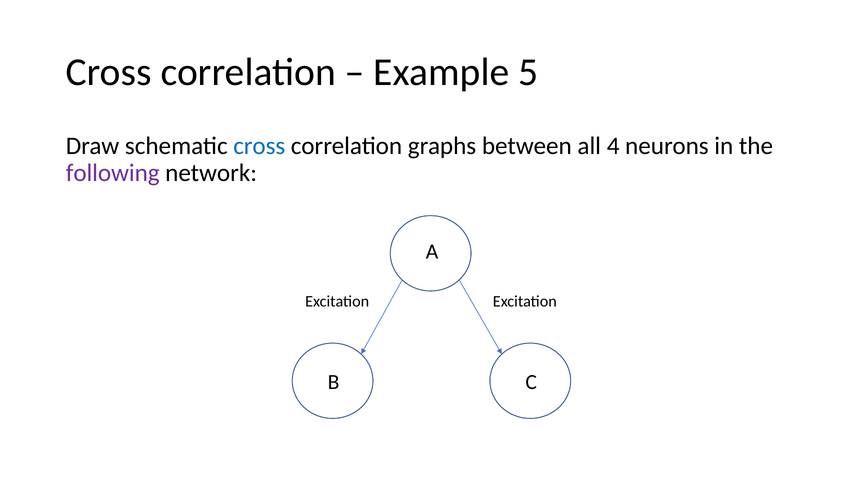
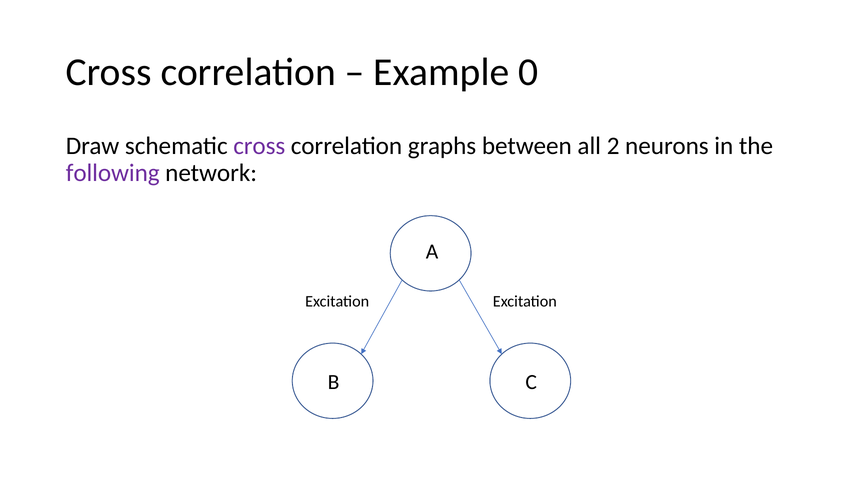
5: 5 -> 0
cross at (259, 146) colour: blue -> purple
4: 4 -> 2
